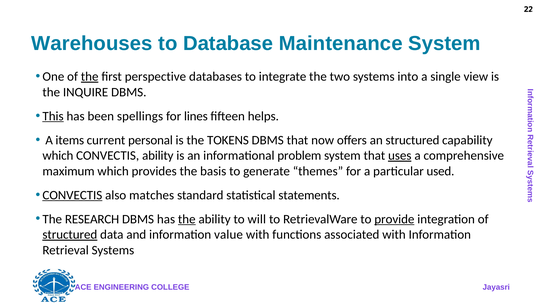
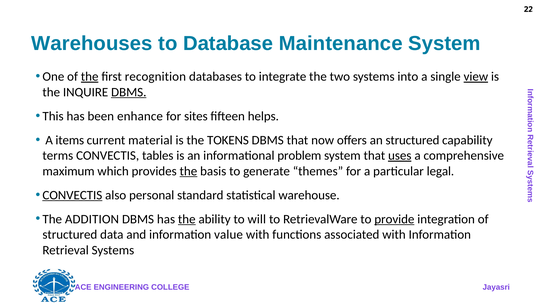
perspective: perspective -> recognition
view underline: none -> present
DBMS at (129, 92) underline: none -> present
This underline: present -> none
spellings: spellings -> enhance
lines: lines -> sites
personal: personal -> material
which at (58, 156): which -> terms
CONVECTIS ability: ability -> tables
the at (188, 171) underline: none -> present
used: used -> legal
matches: matches -> personal
statements: statements -> warehouse
RESEARCH: RESEARCH -> ADDITION
structured at (70, 235) underline: present -> none
